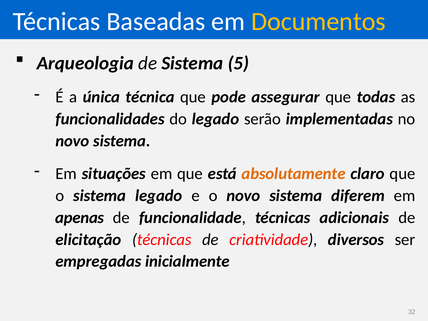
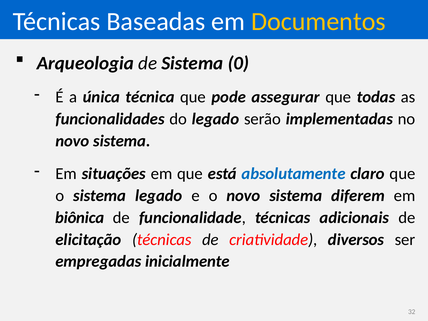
5: 5 -> 0
absolutamente colour: orange -> blue
apenas: apenas -> biônica
